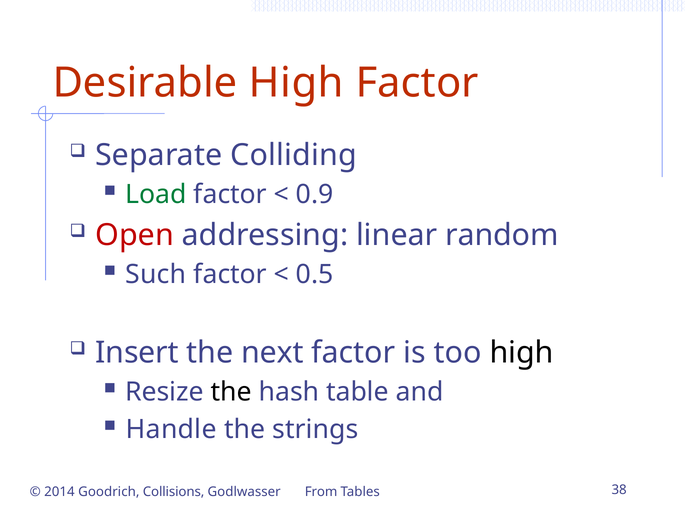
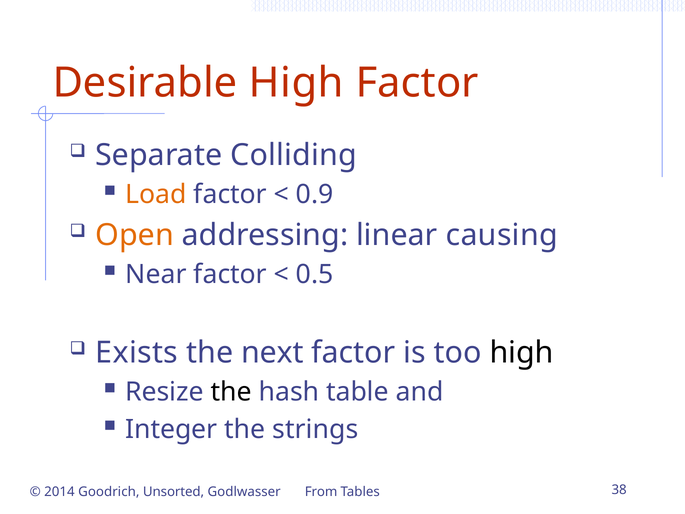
Load colour: green -> orange
Open colour: red -> orange
random: random -> causing
Such: Such -> Near
Insert: Insert -> Exists
Handle: Handle -> Integer
Collisions: Collisions -> Unsorted
